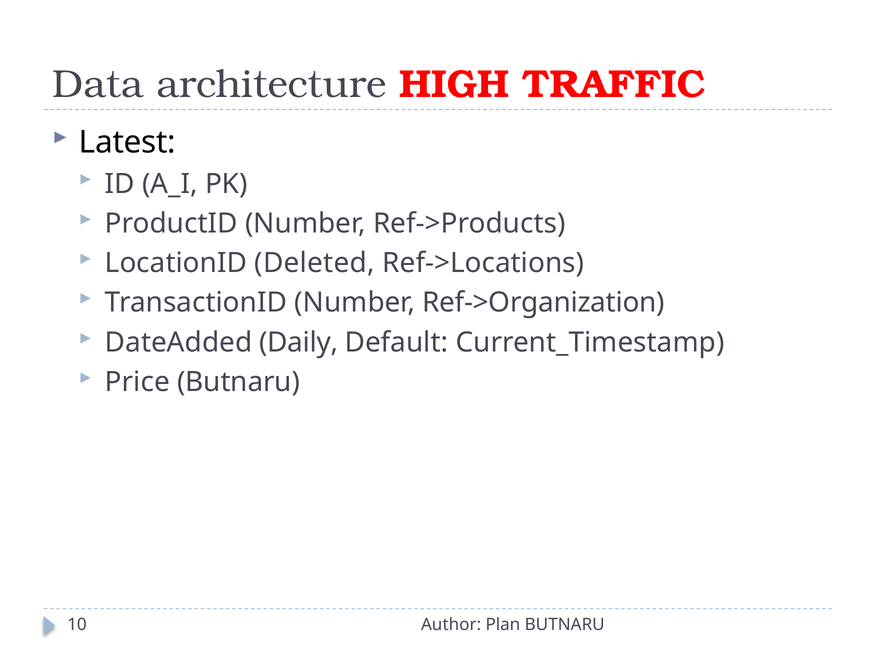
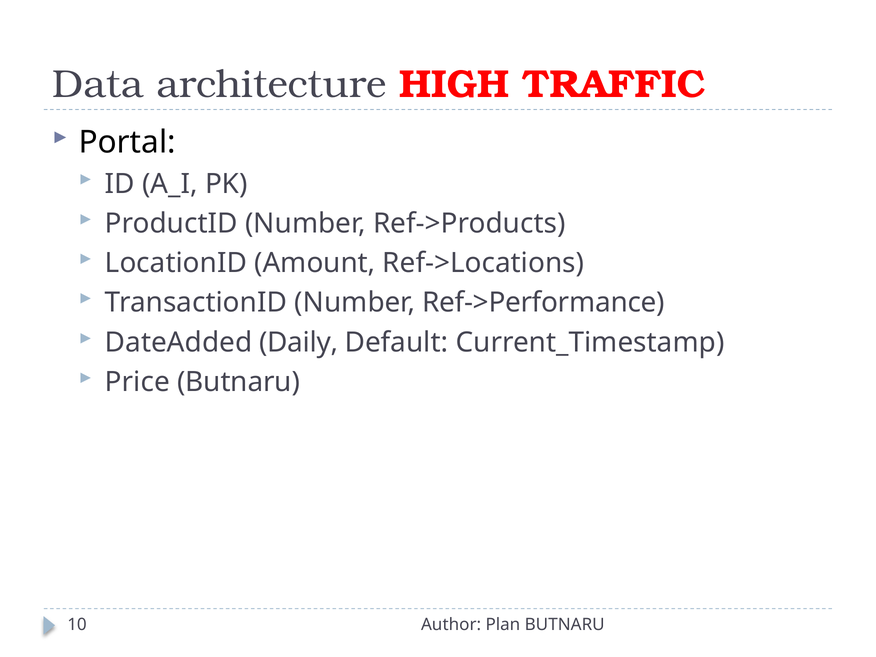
Latest: Latest -> Portal
Deleted: Deleted -> Amount
Ref->Organization: Ref->Organization -> Ref->Performance
